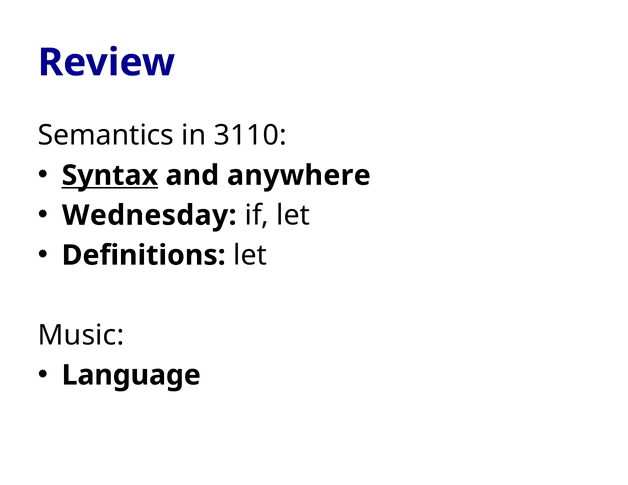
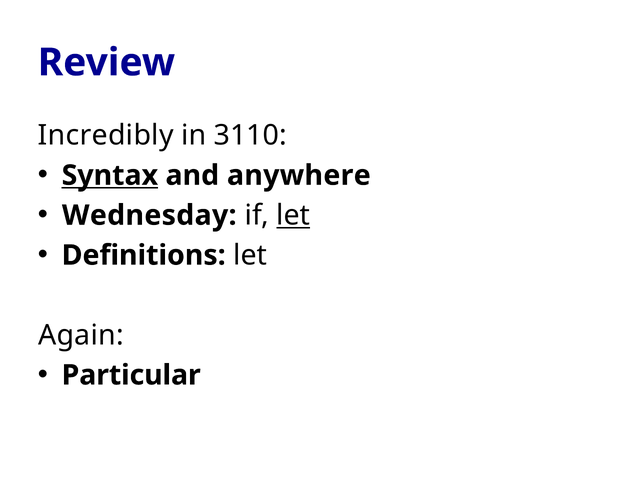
Semantics: Semantics -> Incredibly
let at (293, 215) underline: none -> present
Music: Music -> Again
Language: Language -> Particular
